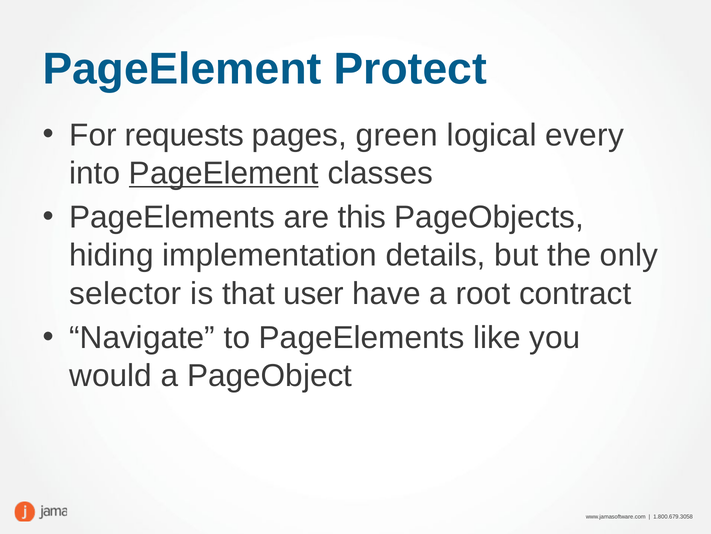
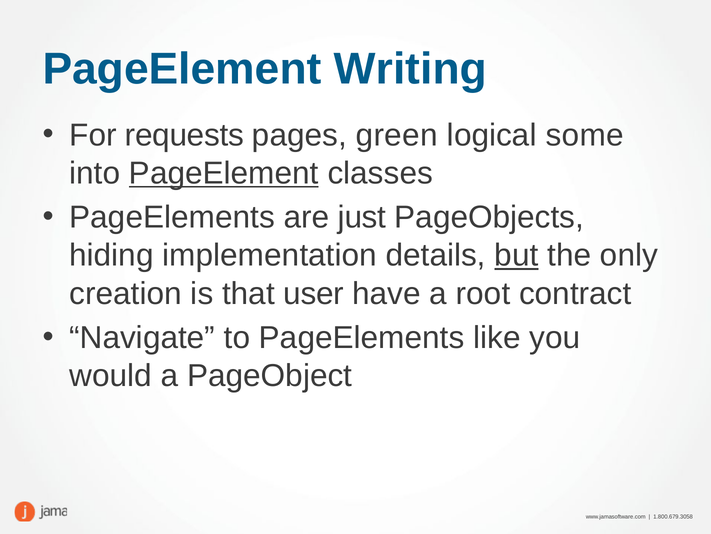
Protect: Protect -> Writing
every: every -> some
this: this -> just
but underline: none -> present
selector: selector -> creation
